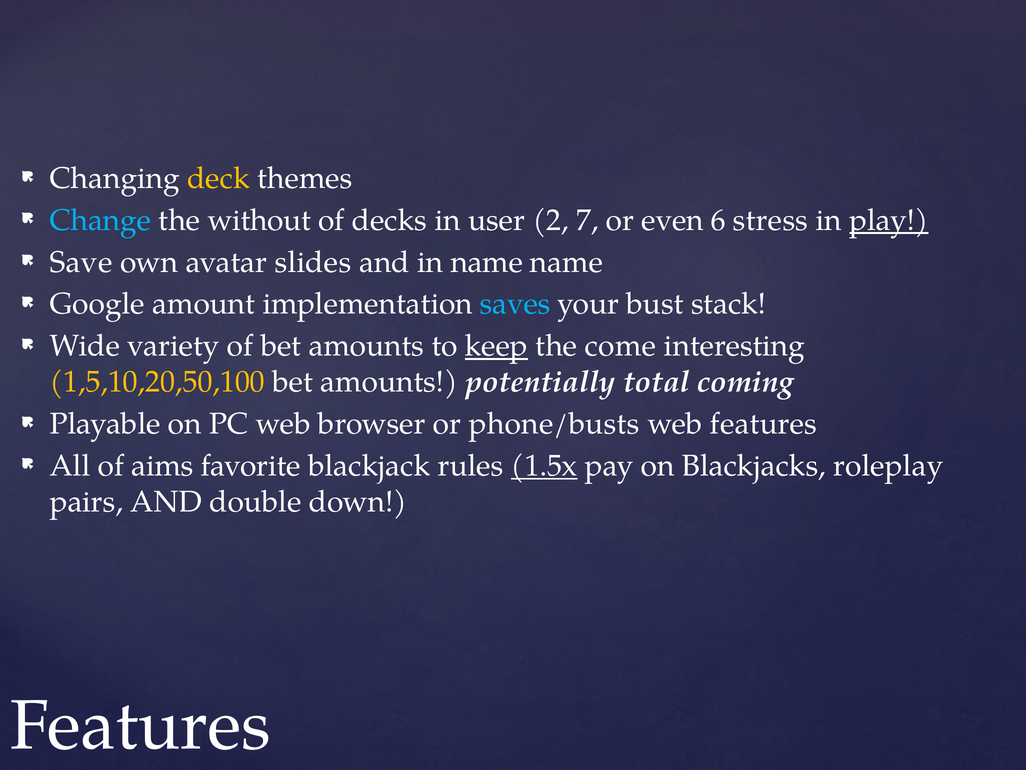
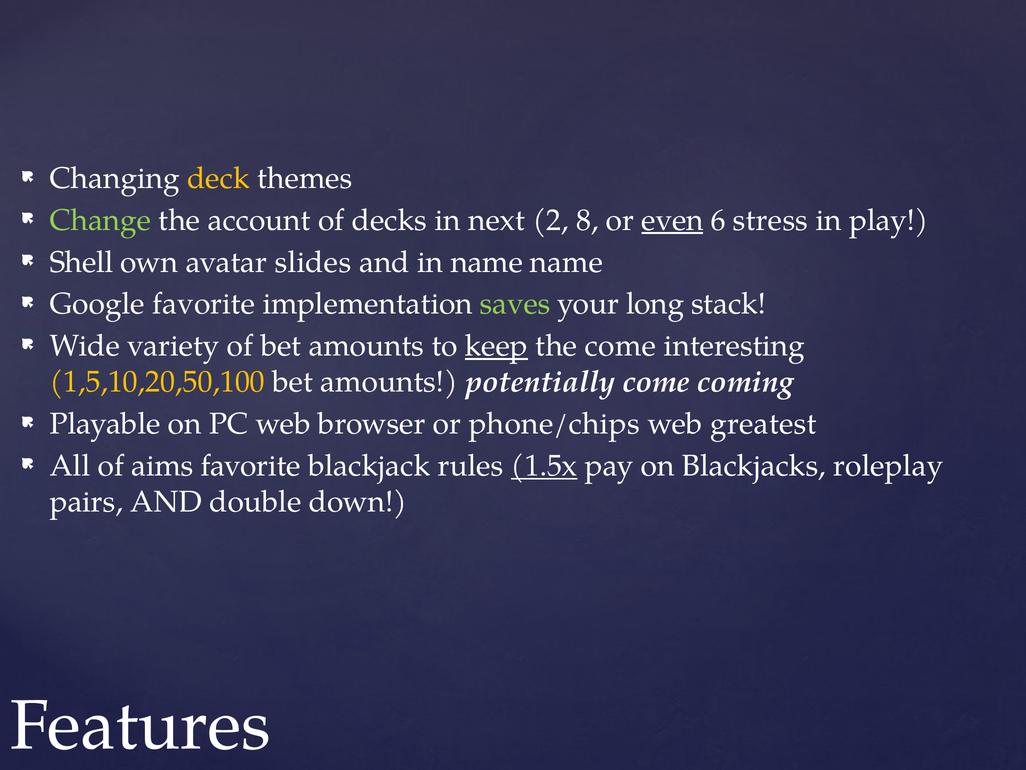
Change colour: light blue -> light green
without: without -> account
user: user -> next
7: 7 -> 8
even underline: none -> present
play underline: present -> none
Save: Save -> Shell
Google amount: amount -> favorite
saves colour: light blue -> light green
bust: bust -> long
potentially total: total -> come
phone/busts: phone/busts -> phone/chips
web features: features -> greatest
